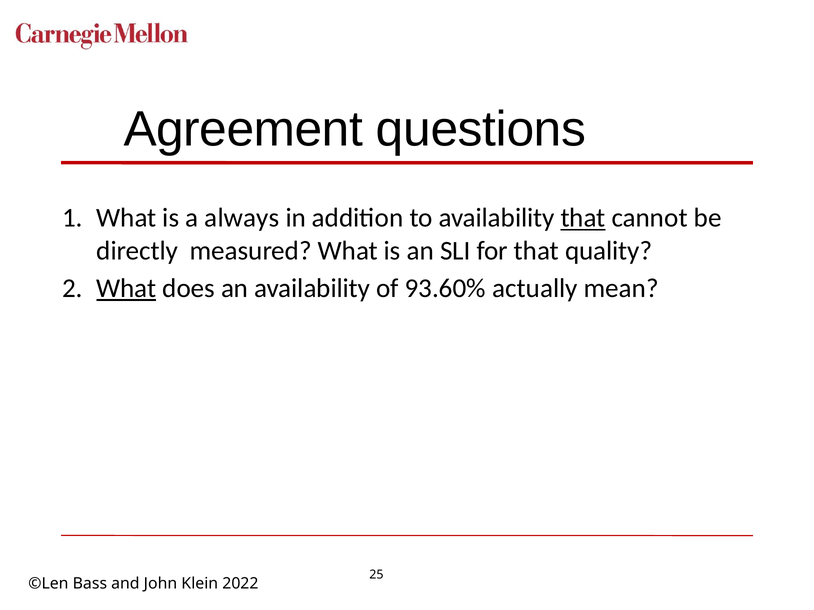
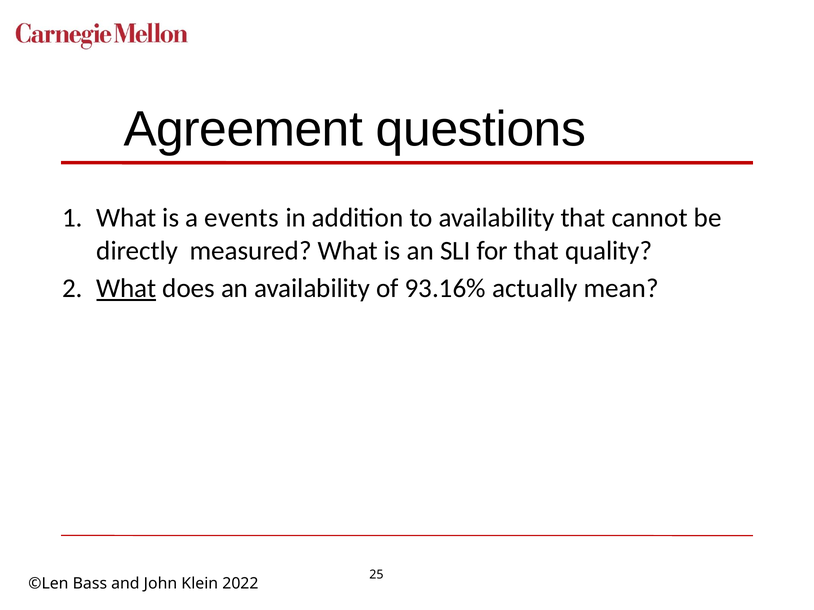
always: always -> events
that at (583, 218) underline: present -> none
93.60%: 93.60% -> 93.16%
